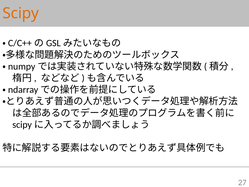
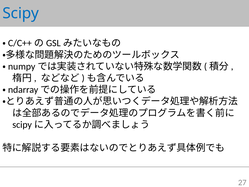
Scipy colour: orange -> blue
